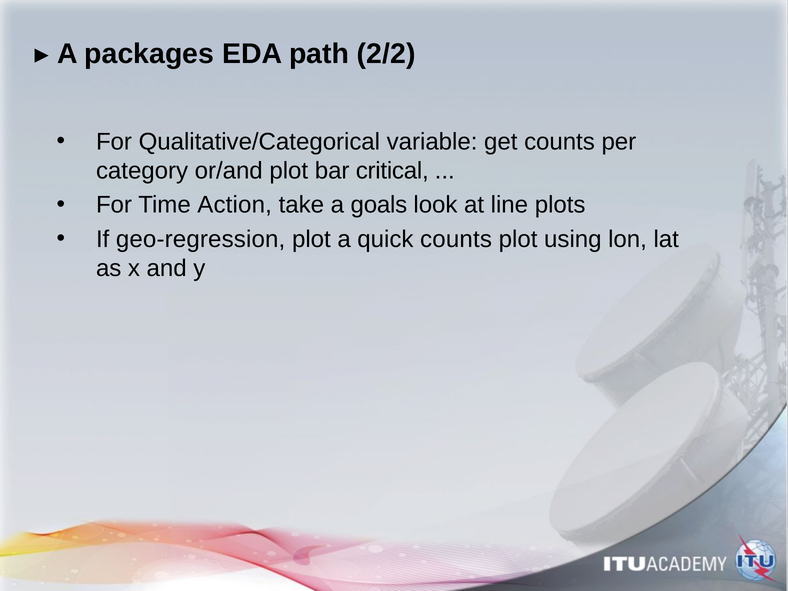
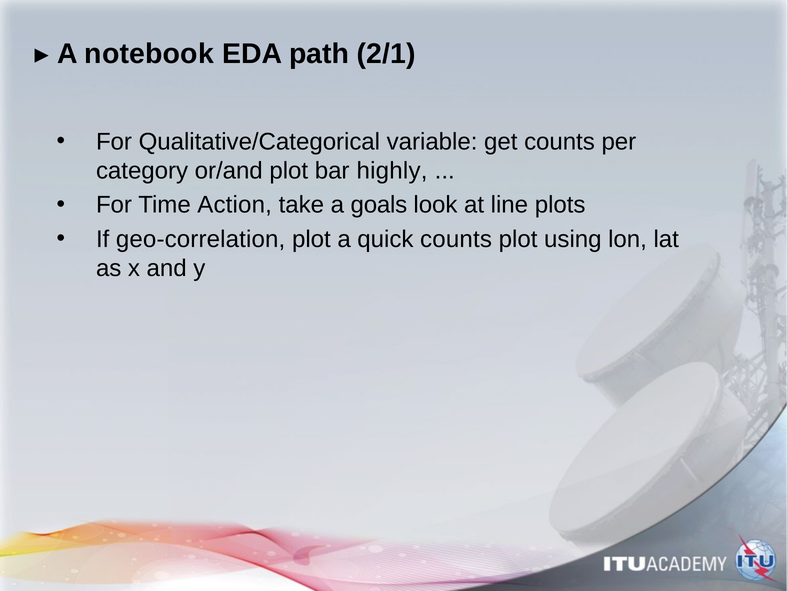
packages: packages -> notebook
2/2: 2/2 -> 2/1
critical: critical -> highly
geo-regression: geo-regression -> geo-correlation
